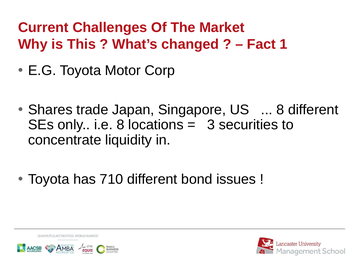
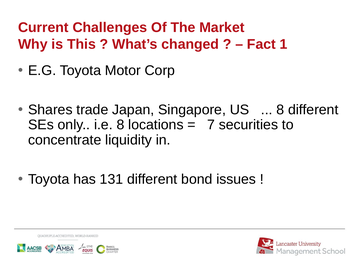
3: 3 -> 7
710: 710 -> 131
